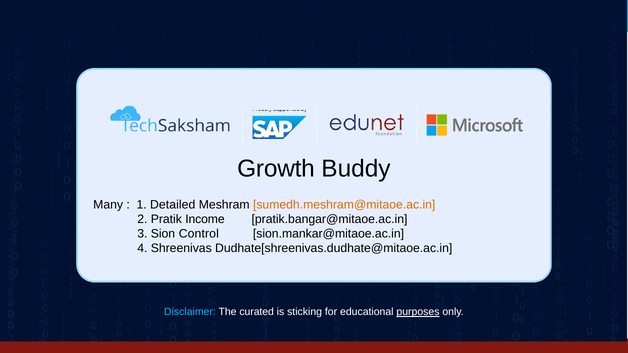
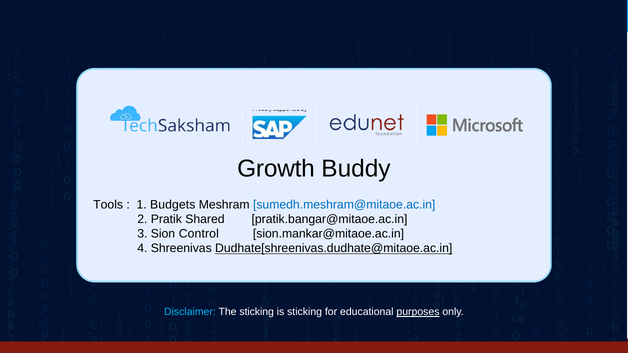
Many: Many -> Tools
Detailed: Detailed -> Budgets
sumedh.meshram@mitaoe.ac.in colour: orange -> blue
Income: Income -> Shared
Dudhate[shreenivas.dudhate@mitaoe.ac.in underline: none -> present
The curated: curated -> sticking
